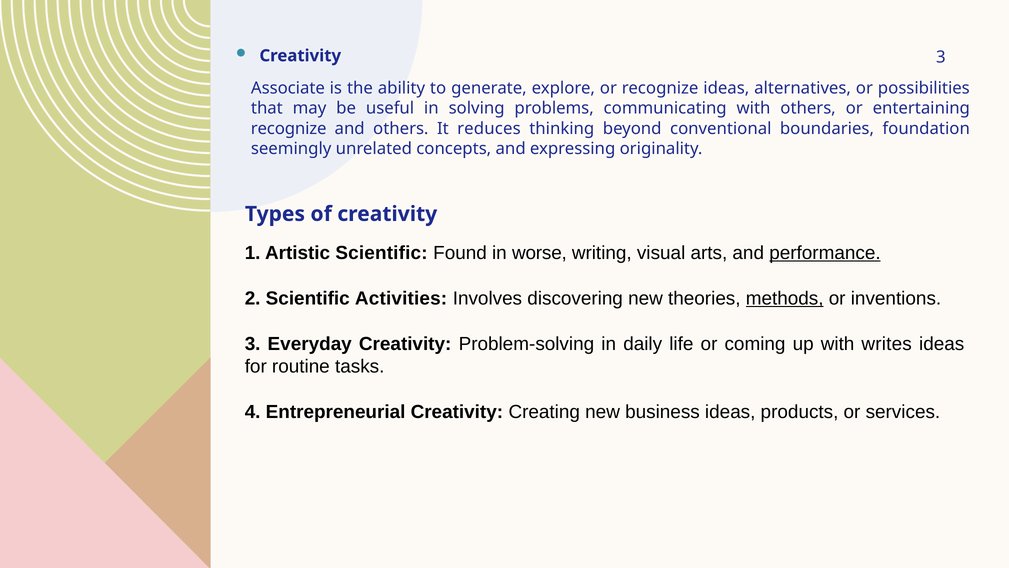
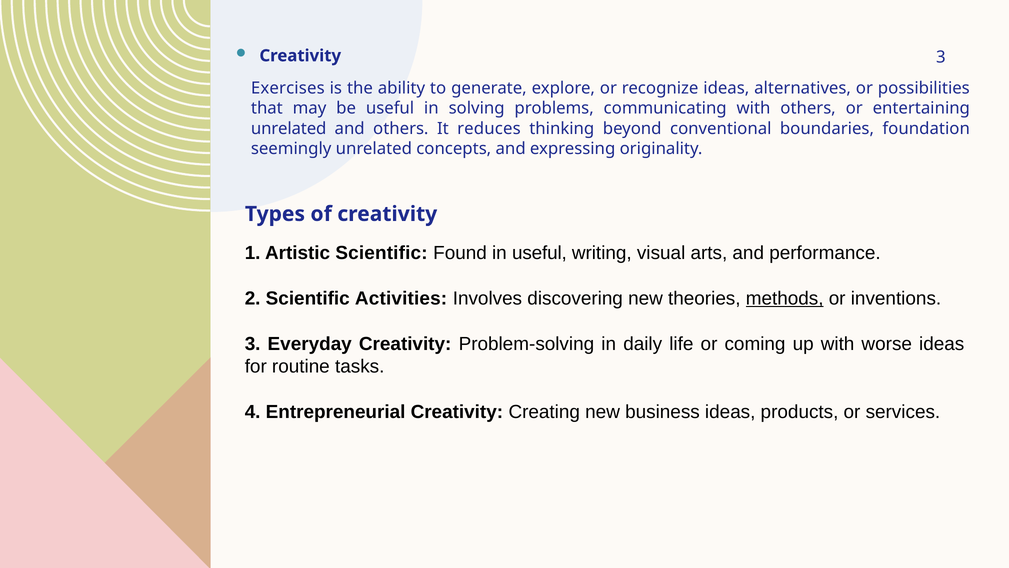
Associate: Associate -> Exercises
recognize at (289, 128): recognize -> unrelated
in worse: worse -> useful
performance underline: present -> none
writes: writes -> worse
